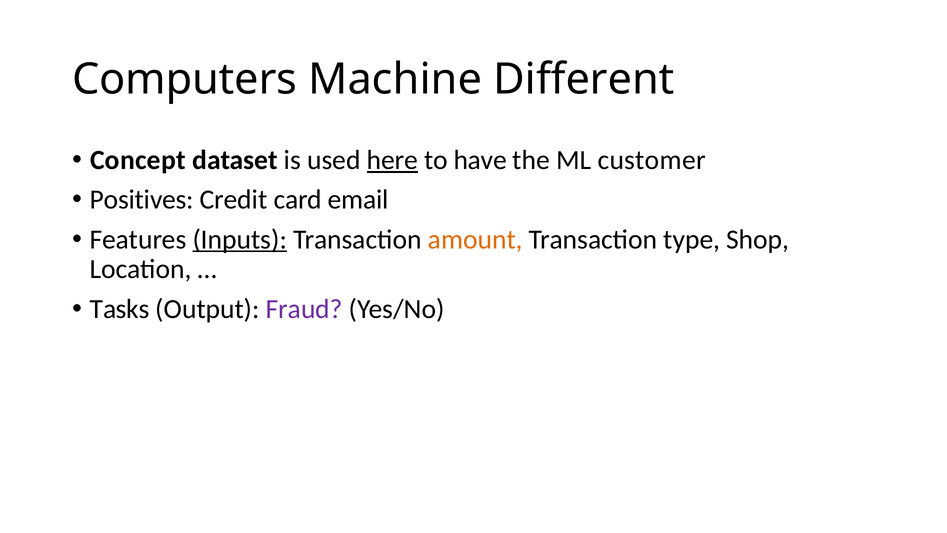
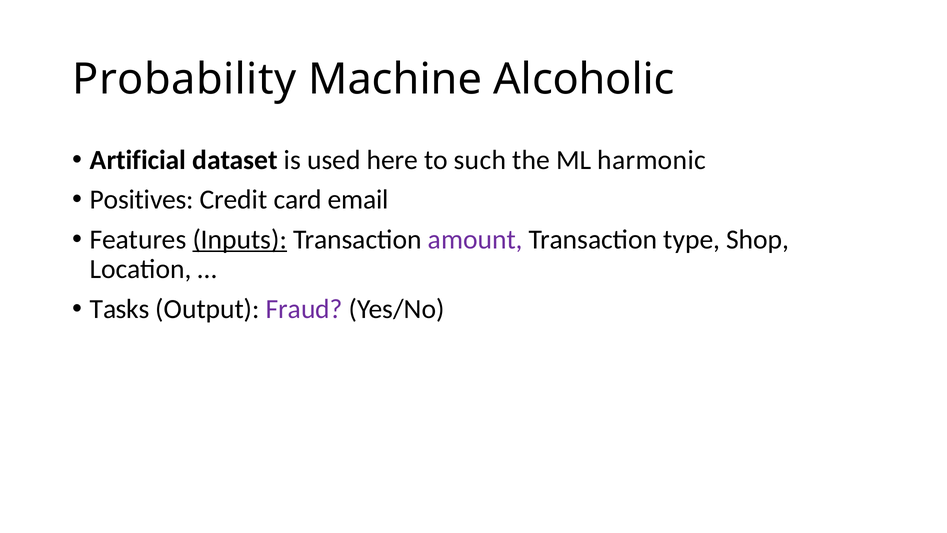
Computers: Computers -> Probability
Different: Different -> Alcoholic
Concept: Concept -> Artificial
here underline: present -> none
have: have -> such
customer: customer -> harmonic
amount colour: orange -> purple
